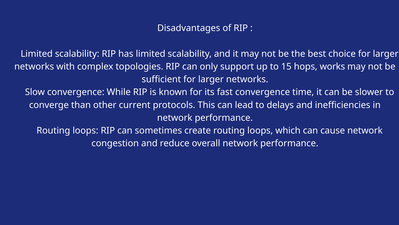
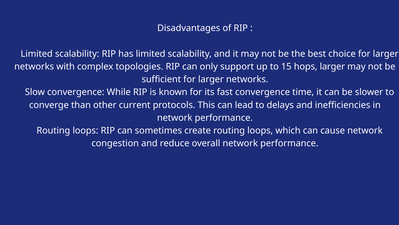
hops works: works -> larger
